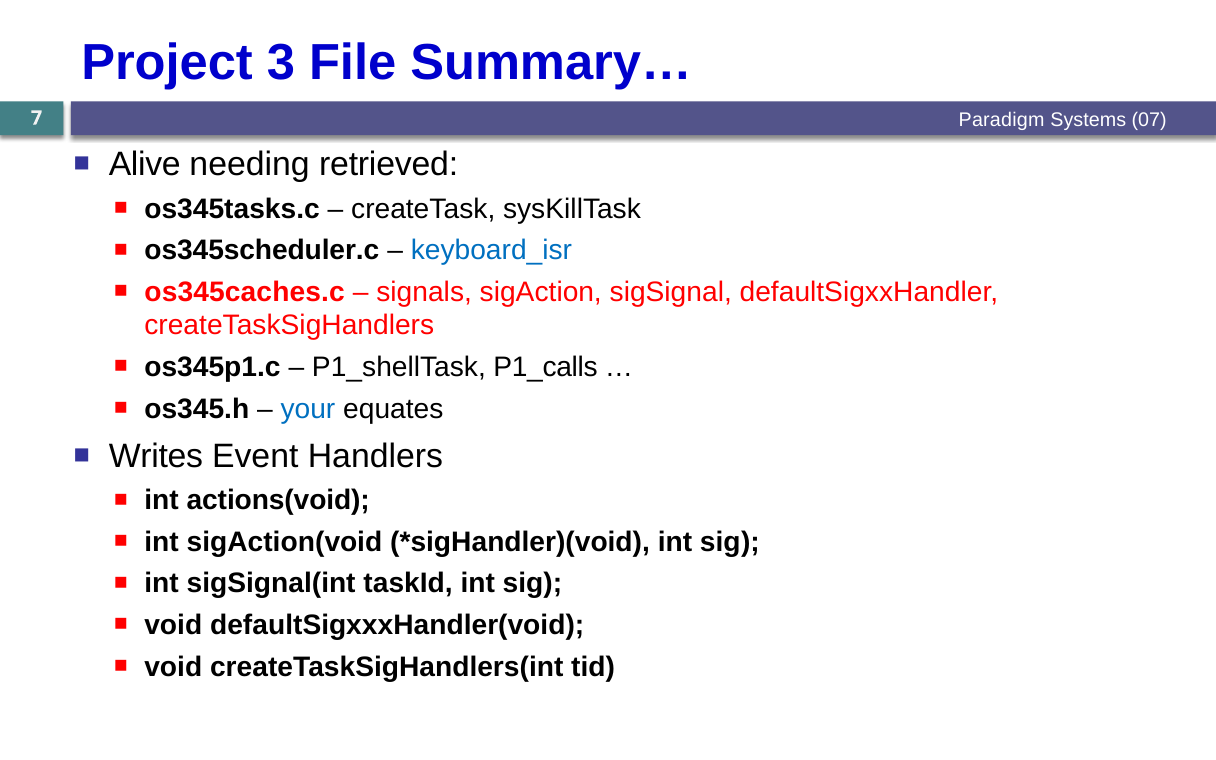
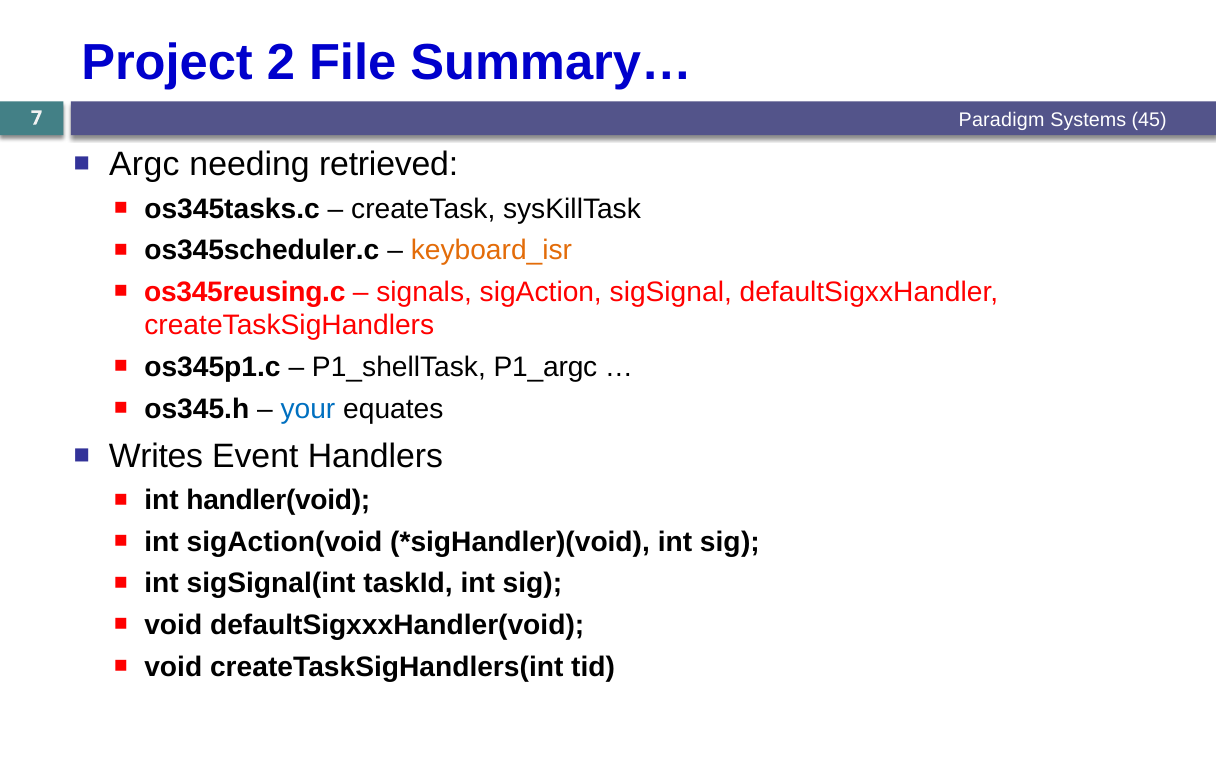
3: 3 -> 2
07: 07 -> 45
Alive: Alive -> Argc
keyboard_isr colour: blue -> orange
os345caches.c: os345caches.c -> os345reusing.c
P1_calls: P1_calls -> P1_argc
actions(void: actions(void -> handler(void
